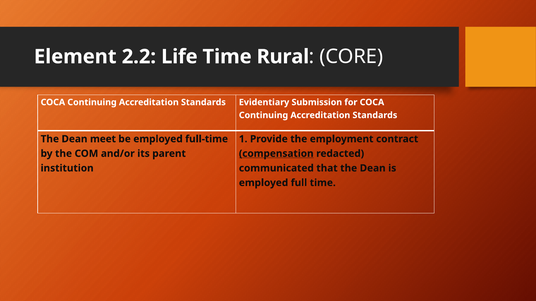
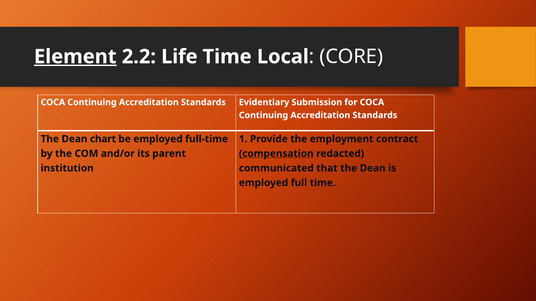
Element underline: none -> present
Rural: Rural -> Local
meet: meet -> chart
